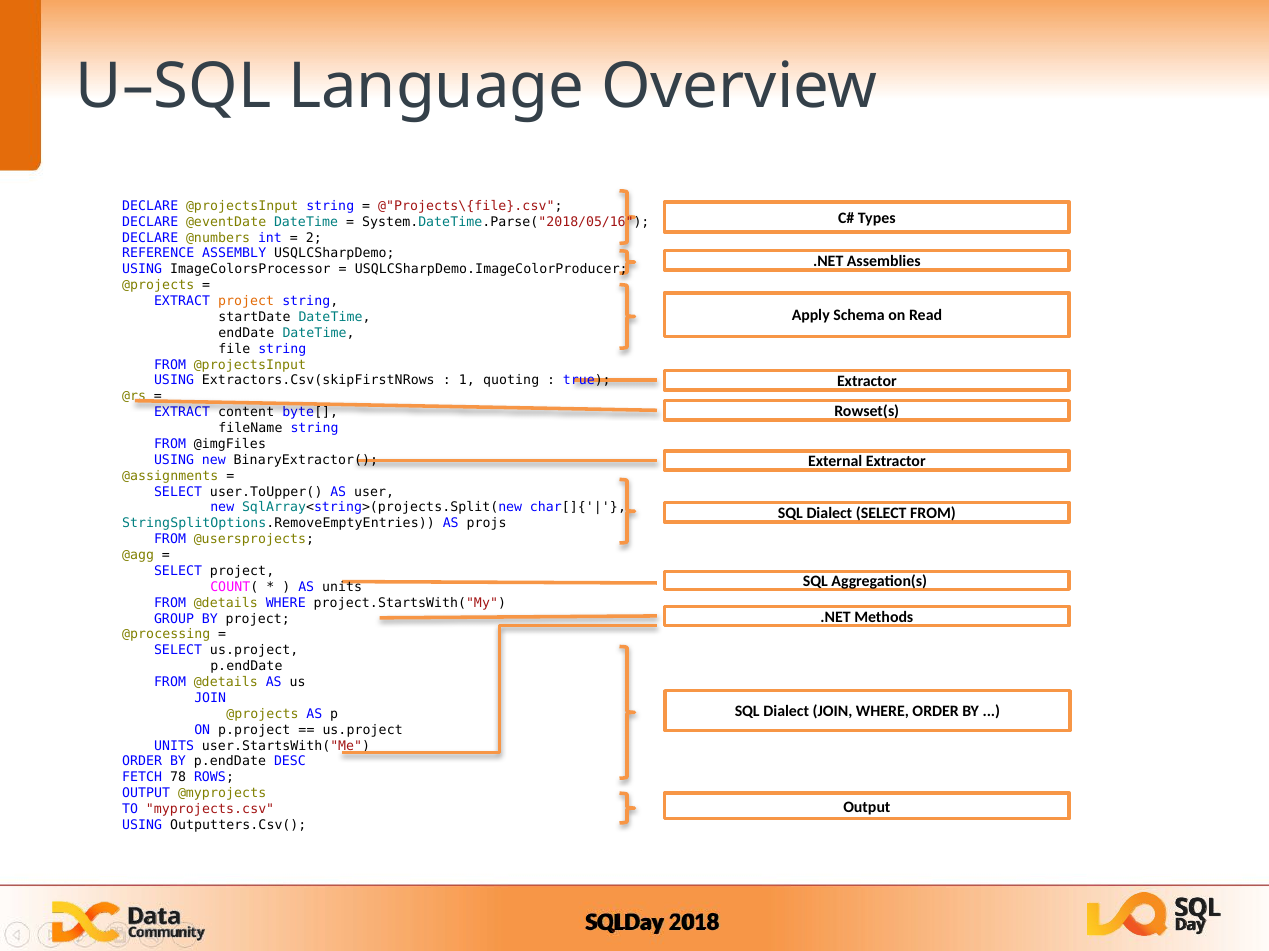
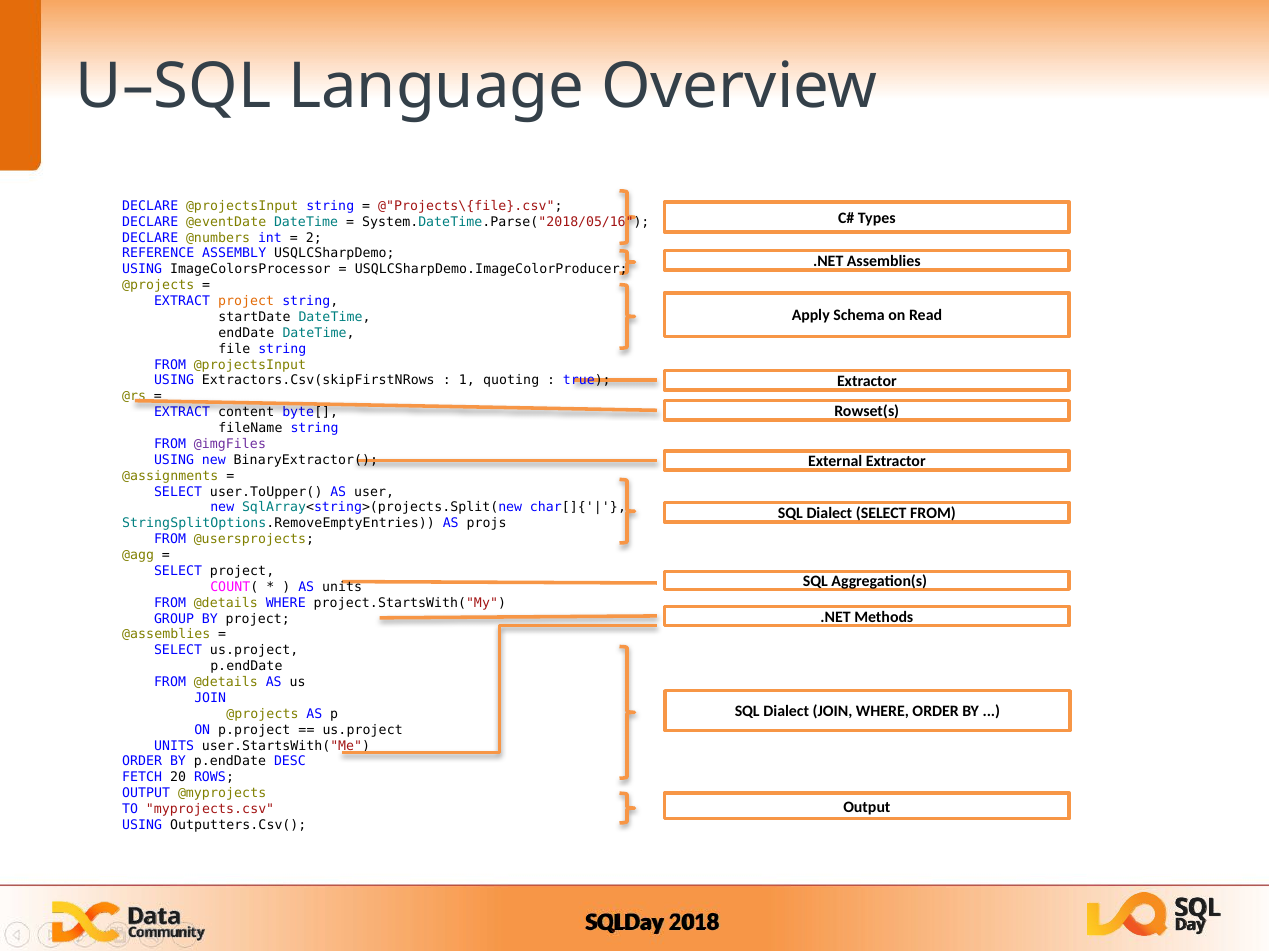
@imgFiles colour: black -> purple
@processing: @processing -> @assemblies
78: 78 -> 20
